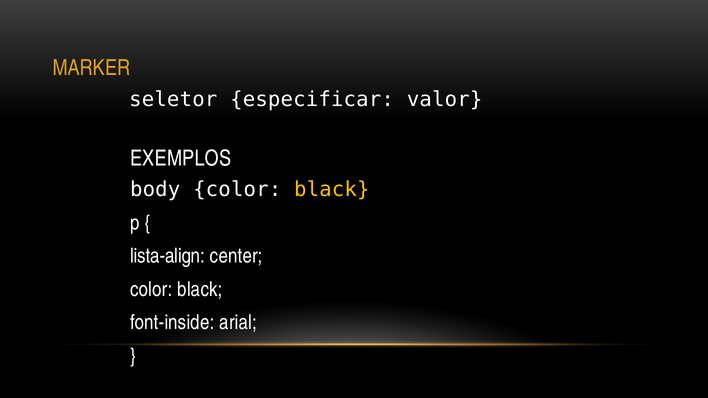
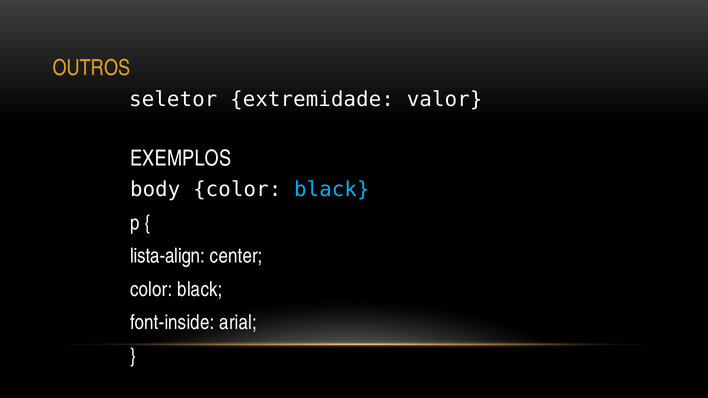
MARKER: MARKER -> OUTROS
especificar: especificar -> extremidade
black at (332, 190) colour: yellow -> light blue
